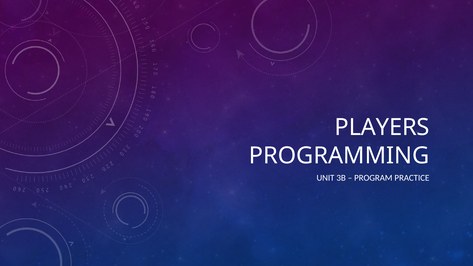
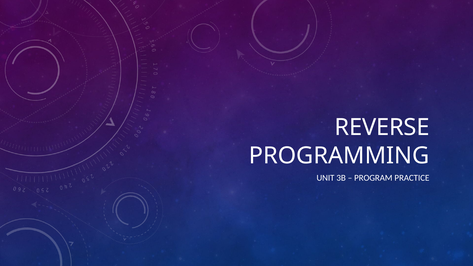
PLAYERS: PLAYERS -> REVERSE
